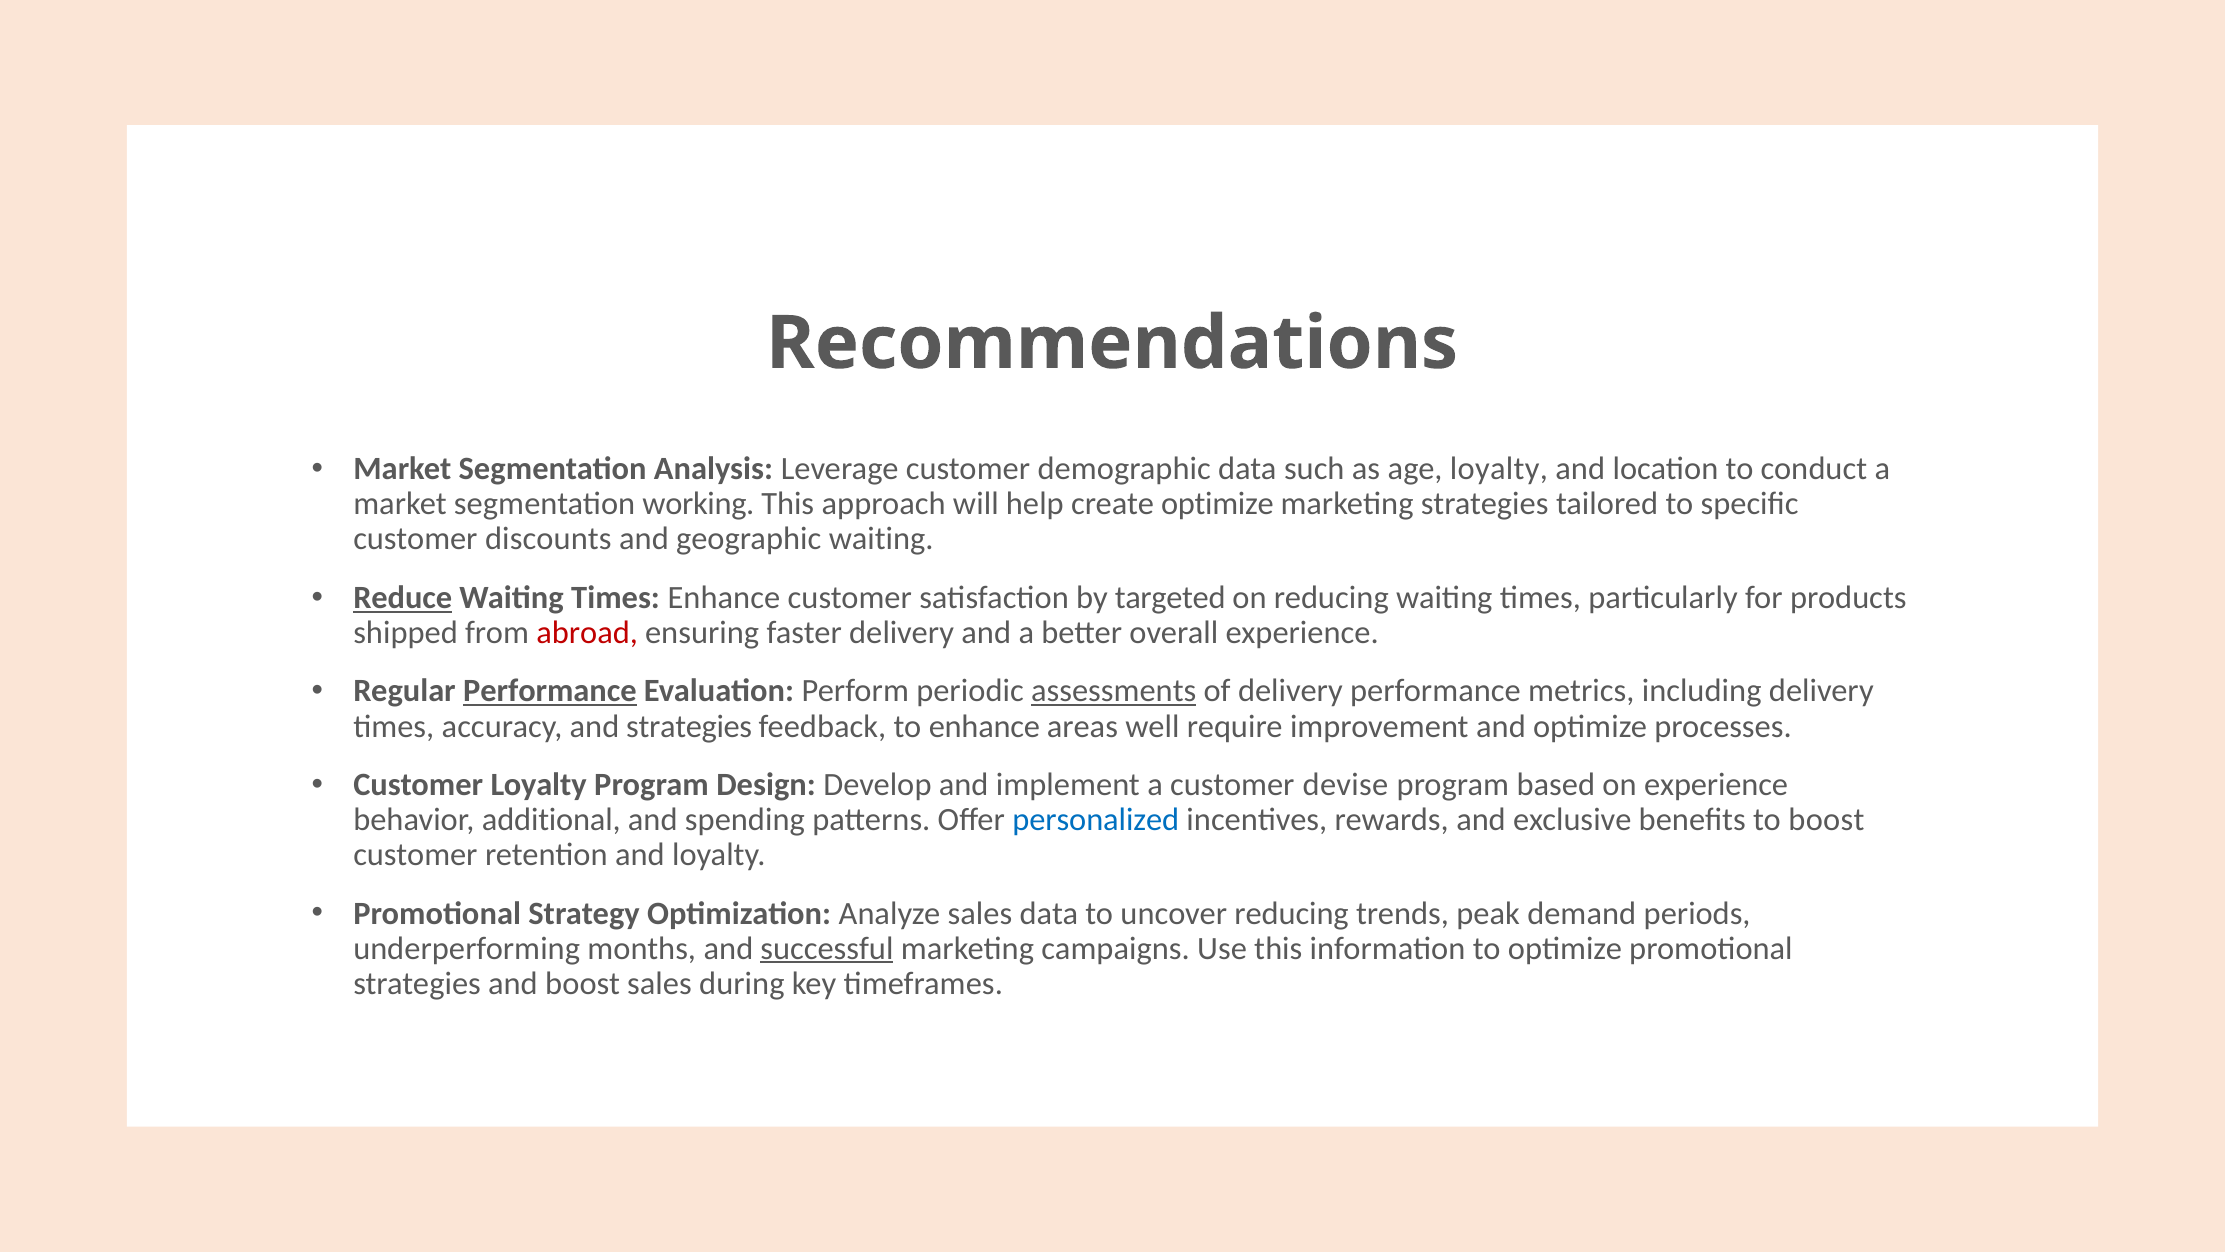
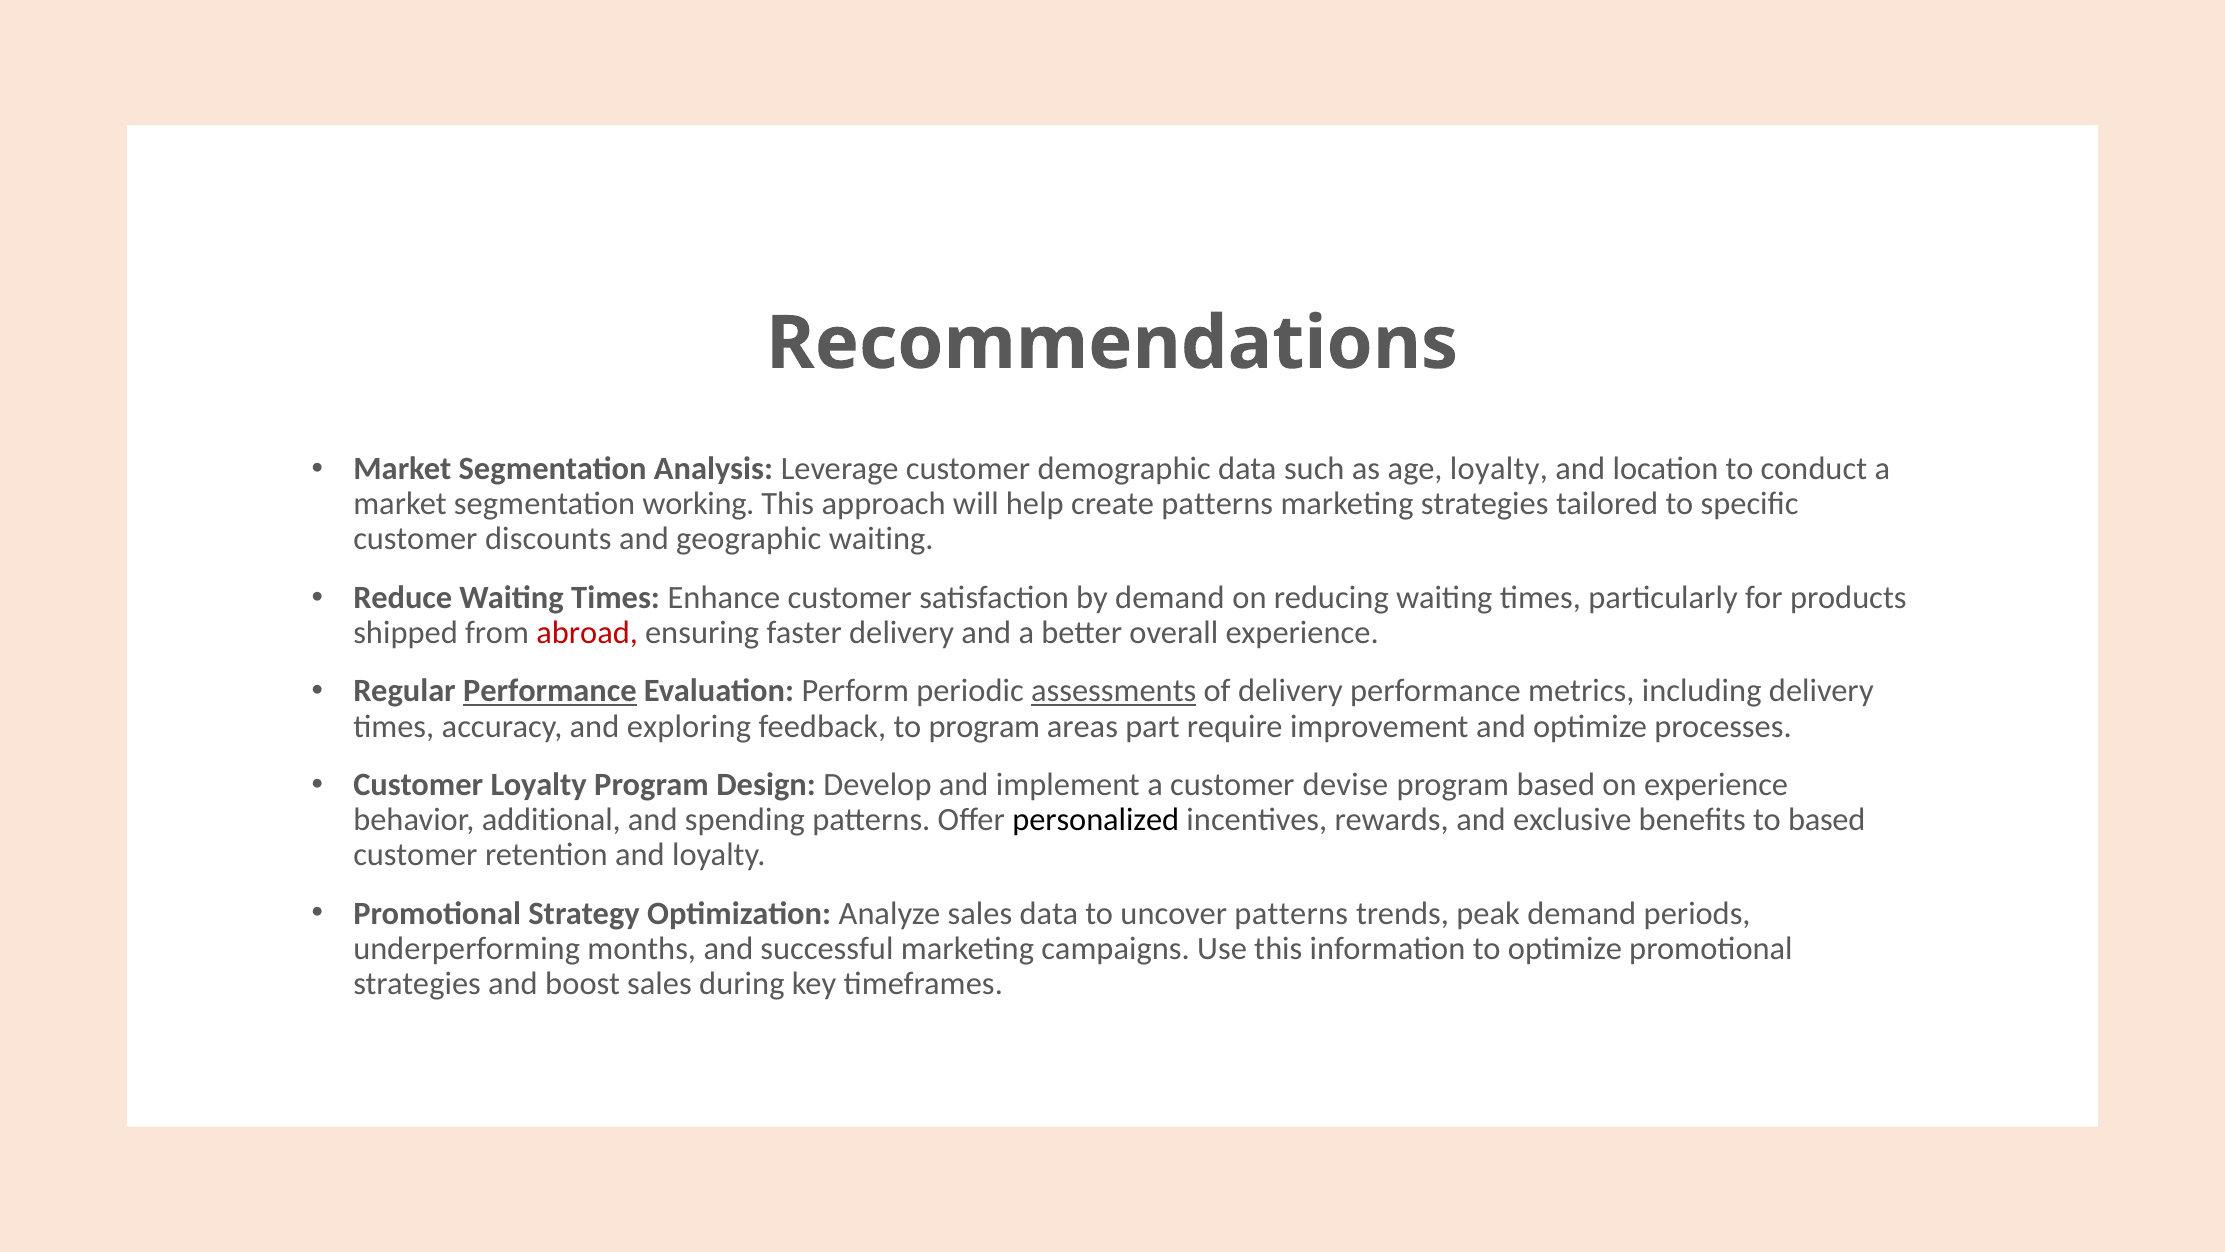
create optimize: optimize -> patterns
Reduce underline: present -> none
by targeted: targeted -> demand
and strategies: strategies -> exploring
to enhance: enhance -> program
well: well -> part
personalized colour: blue -> black
to boost: boost -> based
uncover reducing: reducing -> patterns
successful underline: present -> none
